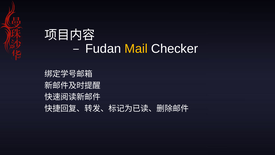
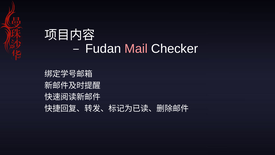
Mail colour: yellow -> pink
